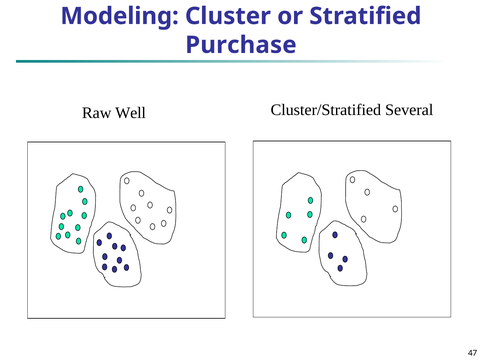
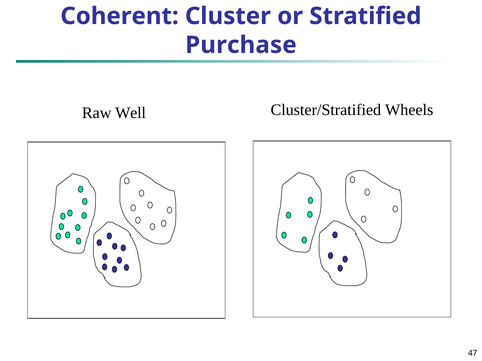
Modeling: Modeling -> Coherent
Several: Several -> Wheels
